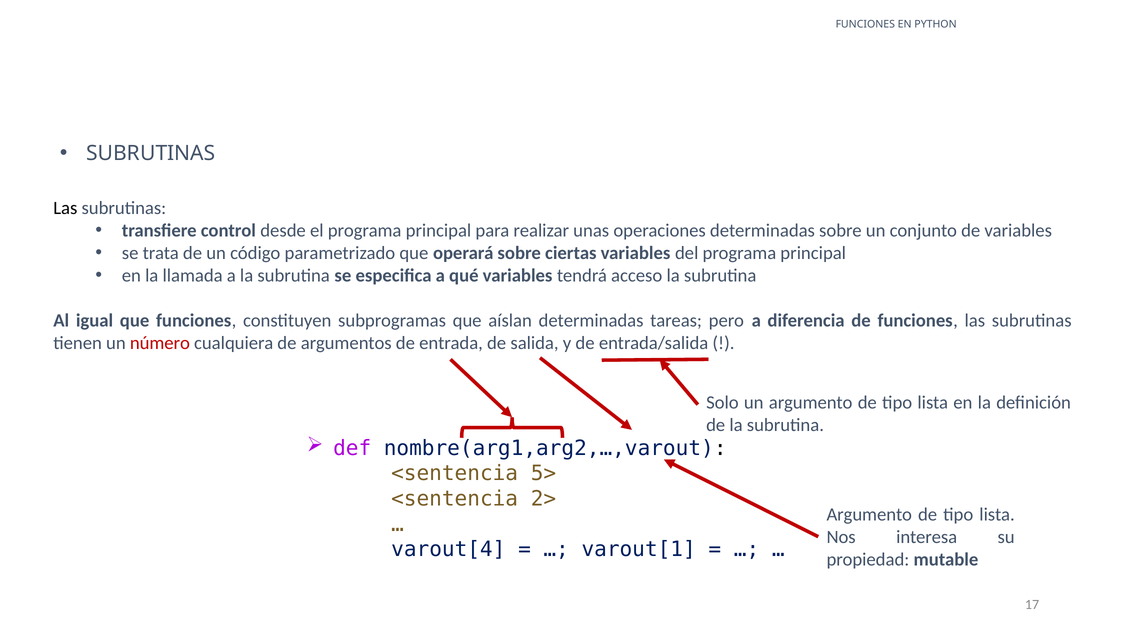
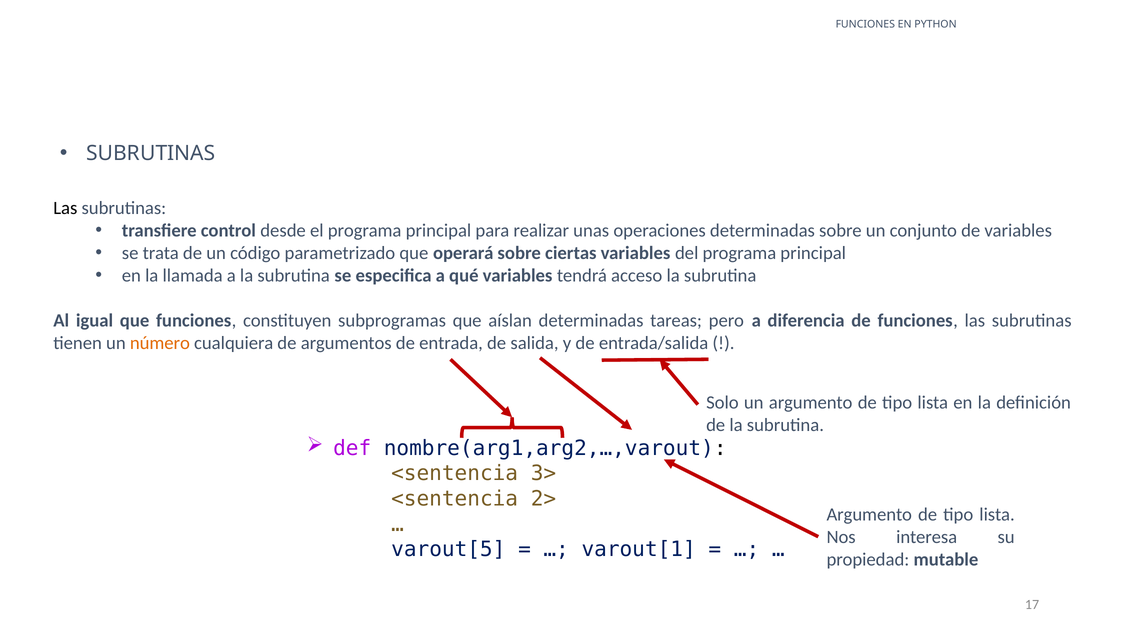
número colour: red -> orange
5>: 5> -> 3>
varout[4: varout[4 -> varout[5
